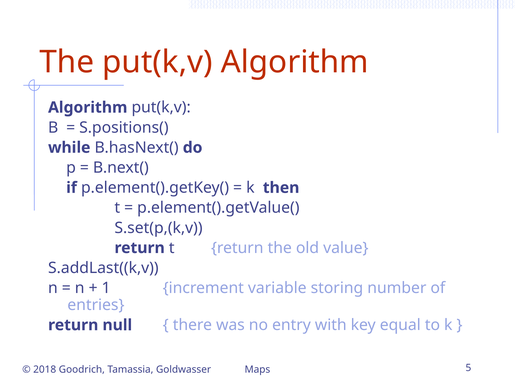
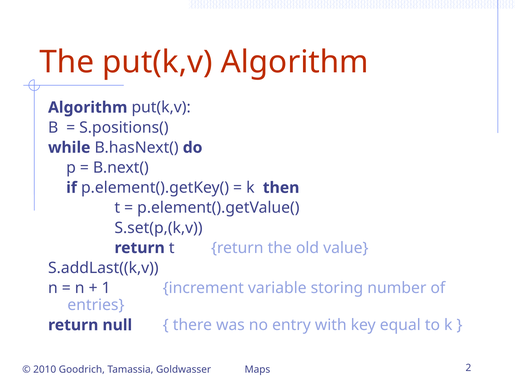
2018: 2018 -> 2010
5: 5 -> 2
